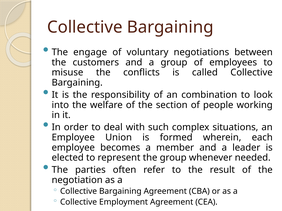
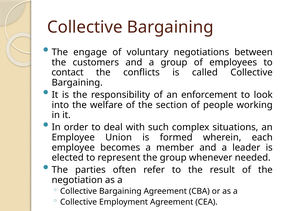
misuse: misuse -> contact
combination: combination -> enforcement
